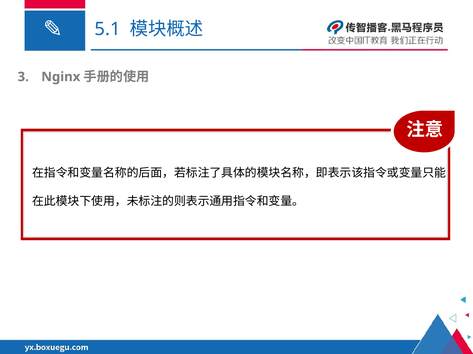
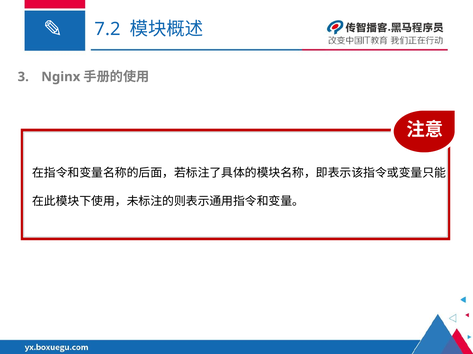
5.1: 5.1 -> 7.2
